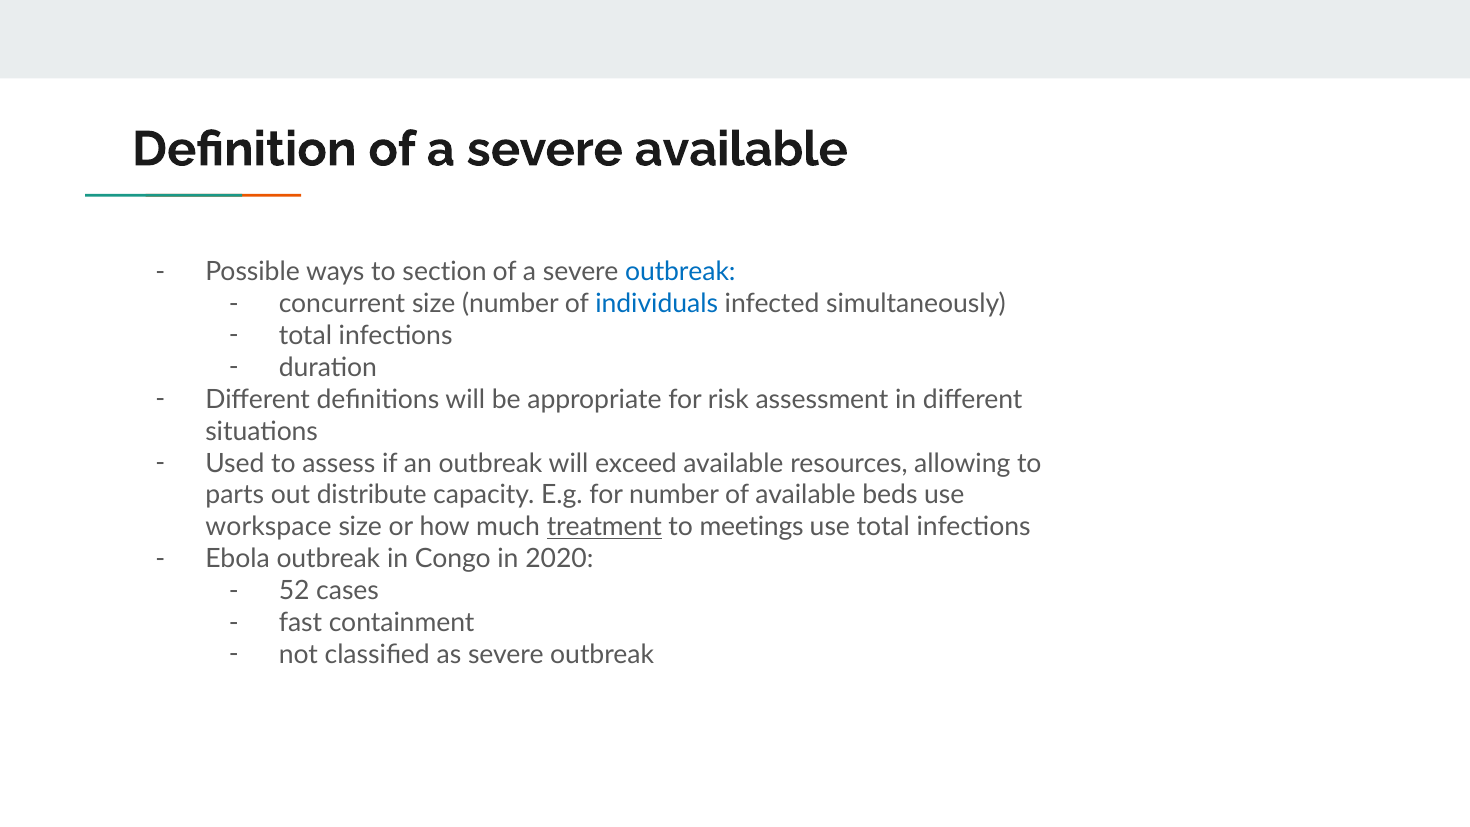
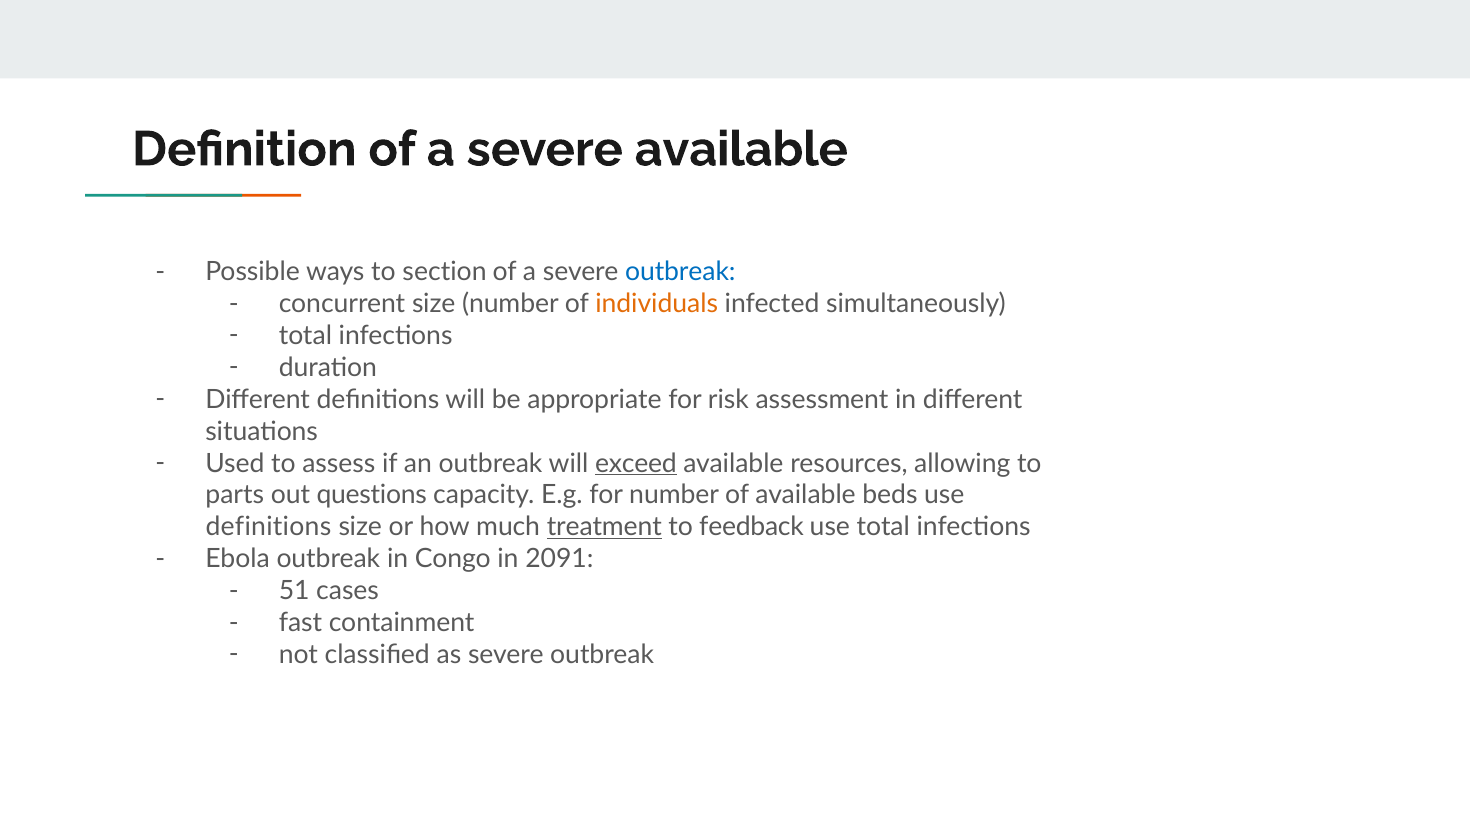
individuals colour: blue -> orange
exceed underline: none -> present
distribute: distribute -> questions
workspace at (268, 527): workspace -> definitions
meetings: meetings -> feedback
2020: 2020 -> 2091
52: 52 -> 51
